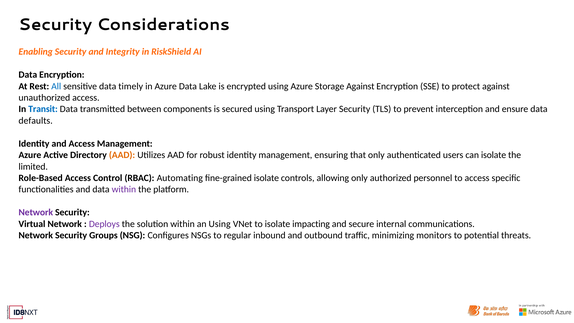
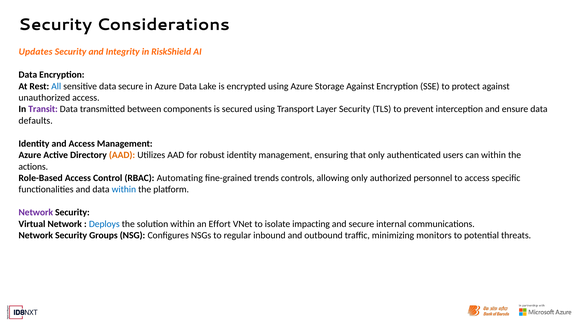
Enabling: Enabling -> Updates
data timely: timely -> secure
Transit colour: blue -> purple
can isolate: isolate -> within
limited: limited -> actions
fine-grained isolate: isolate -> trends
within at (124, 189) colour: purple -> blue
Deploys colour: purple -> blue
an Using: Using -> Effort
